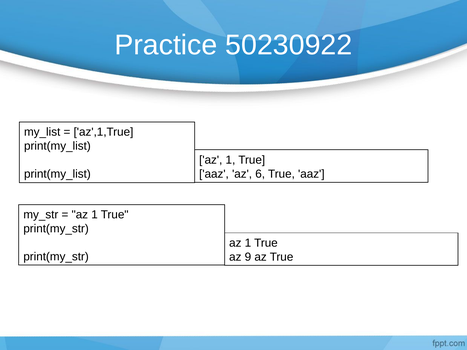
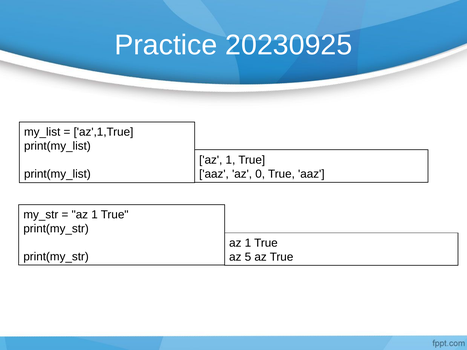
50230922: 50230922 -> 20230925
6: 6 -> 0
9: 9 -> 5
